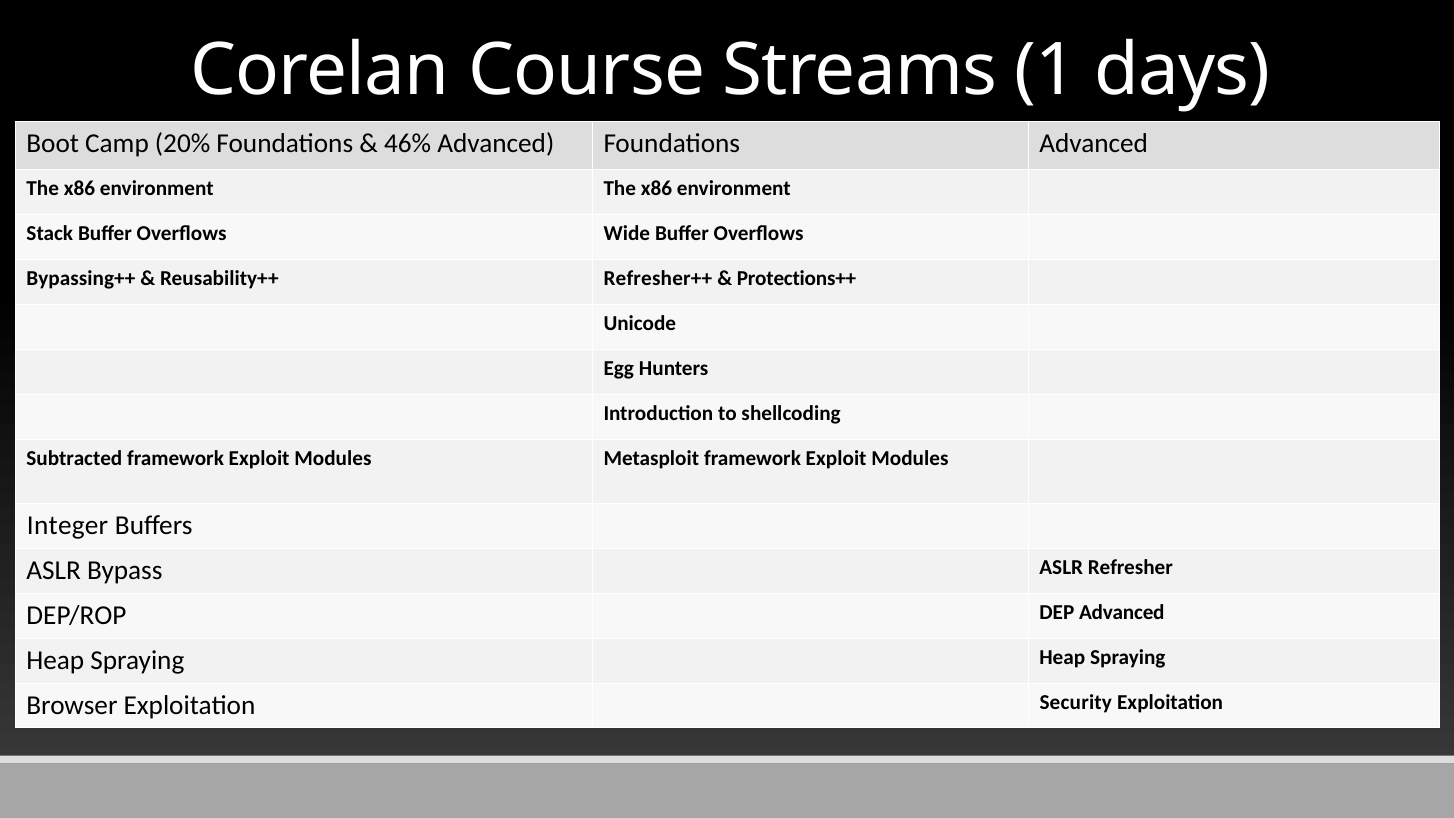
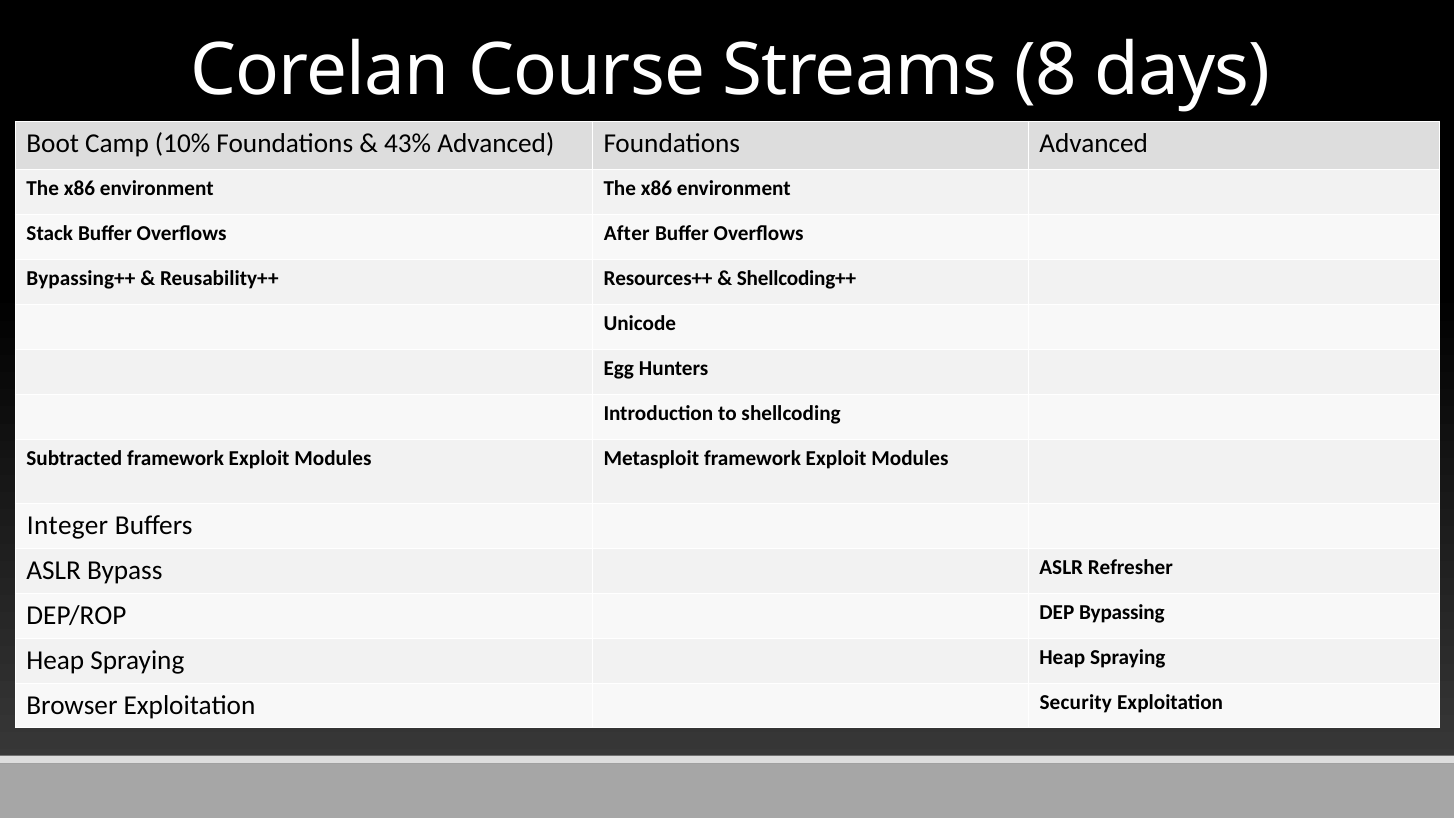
1: 1 -> 8
20%: 20% -> 10%
46%: 46% -> 43%
Wide: Wide -> After
Refresher++: Refresher++ -> Resources++
Protections++: Protections++ -> Shellcoding++
DEP Advanced: Advanced -> Bypassing
